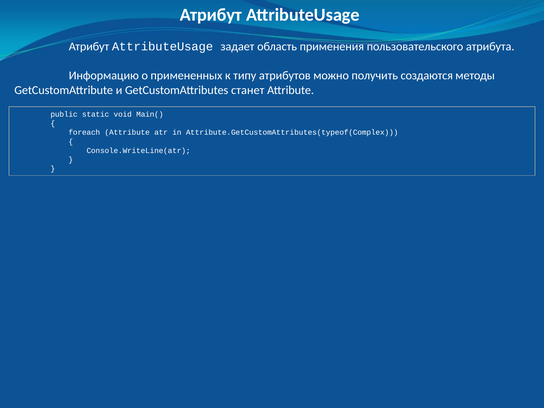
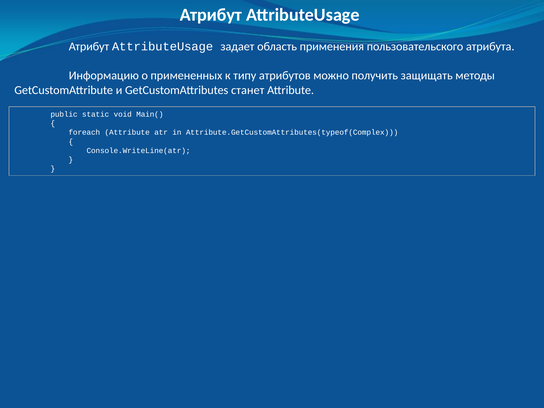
создаются: создаются -> защищать
